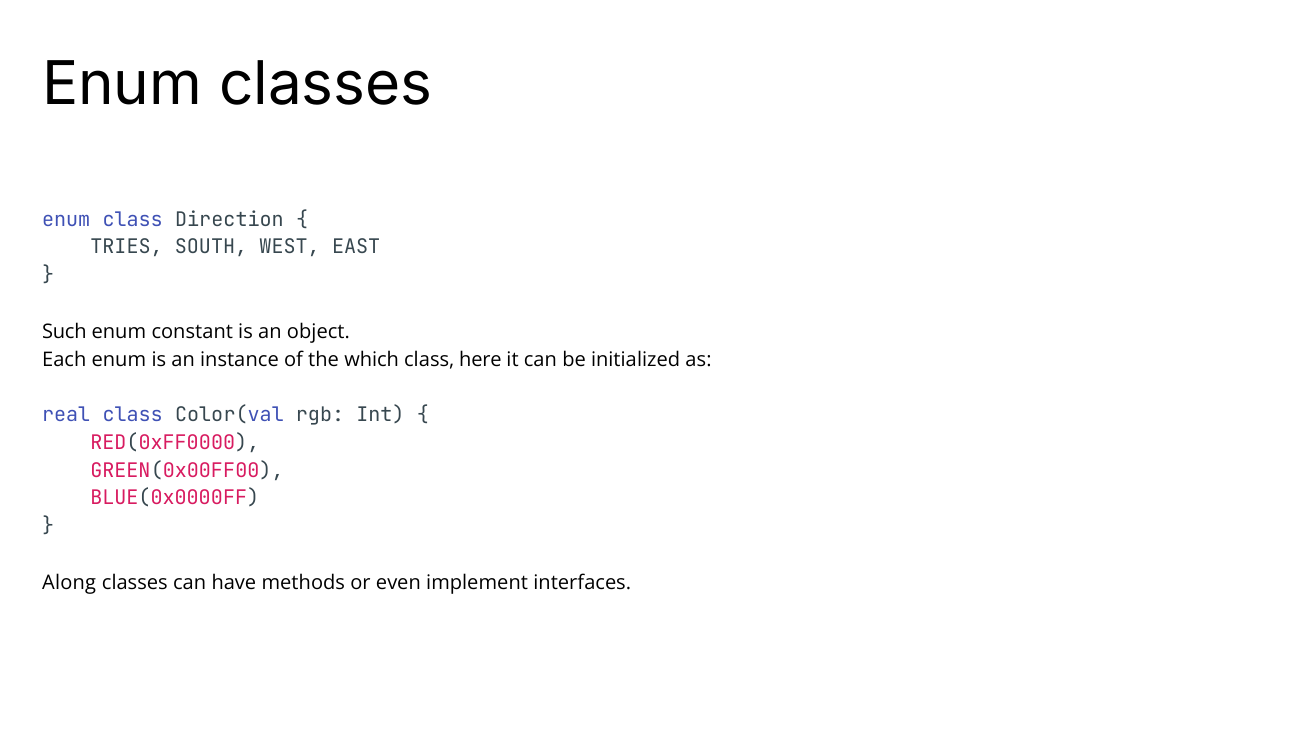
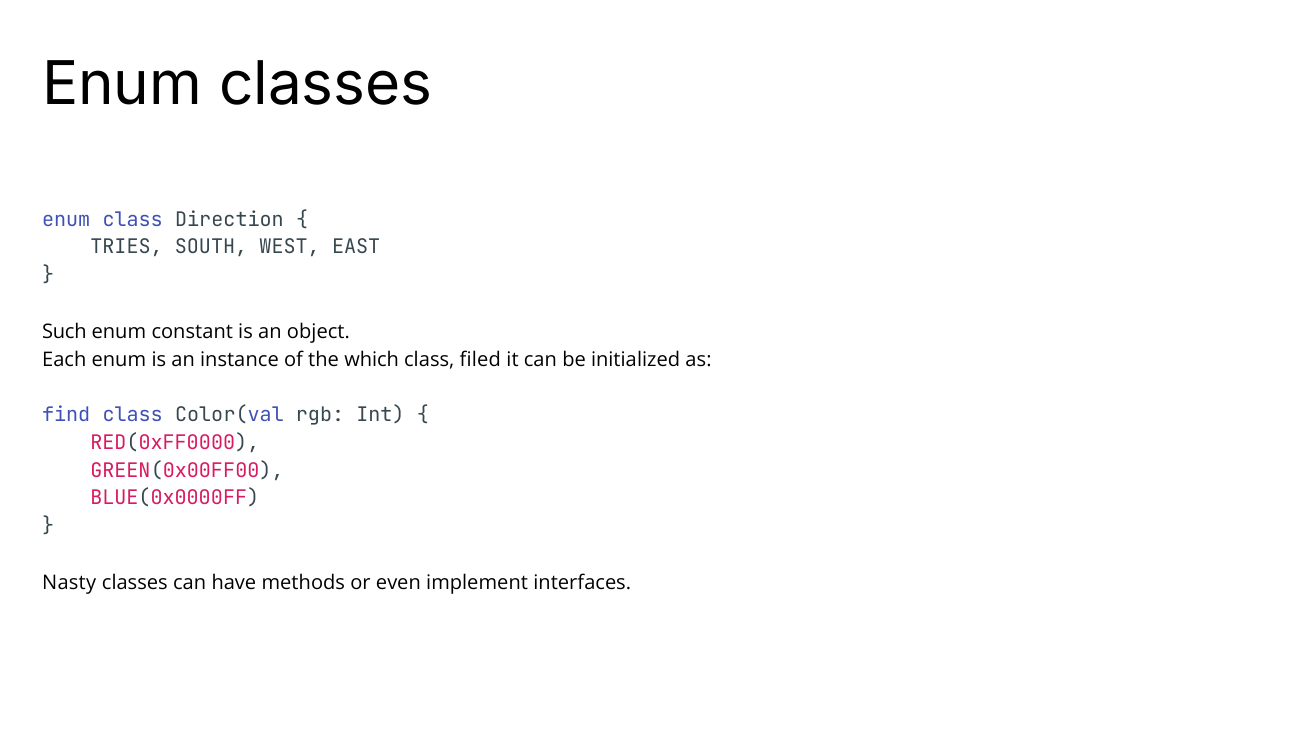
here: here -> filed
real: real -> find
Along: Along -> Nasty
